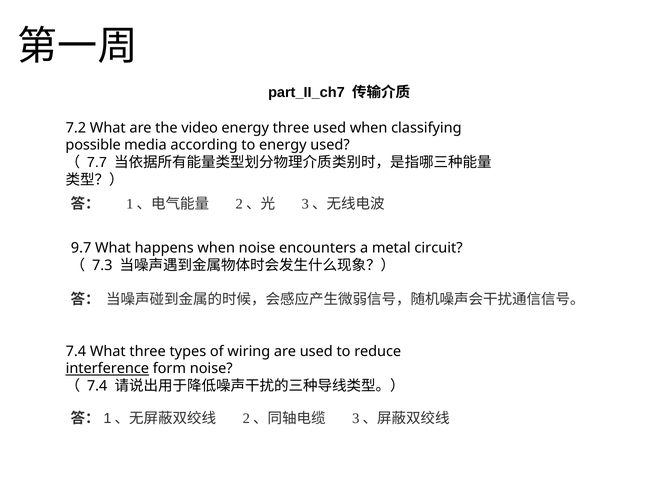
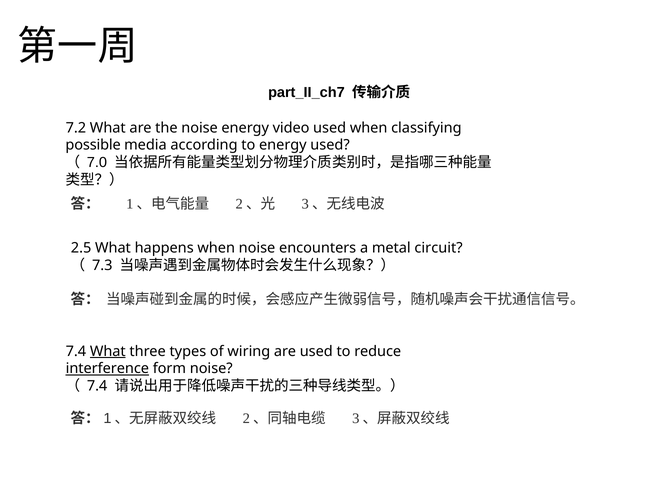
the video: video -> noise
energy three: three -> video
7.7: 7.7 -> 7.0
9.7: 9.7 -> 2.5
What at (108, 351) underline: none -> present
